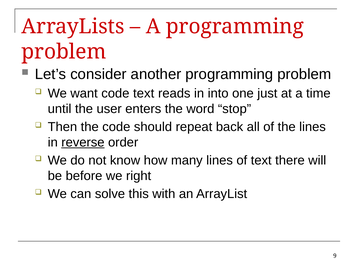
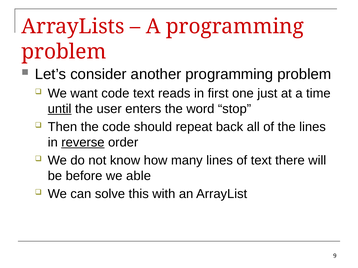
into: into -> first
until underline: none -> present
right: right -> able
